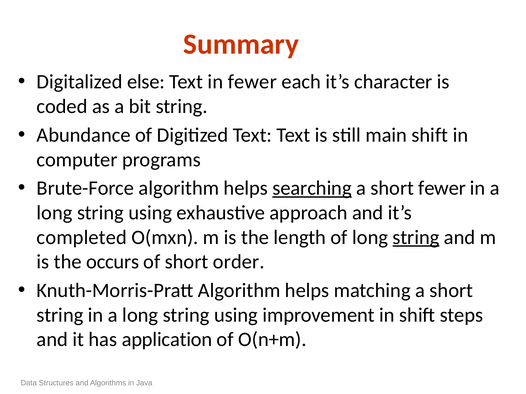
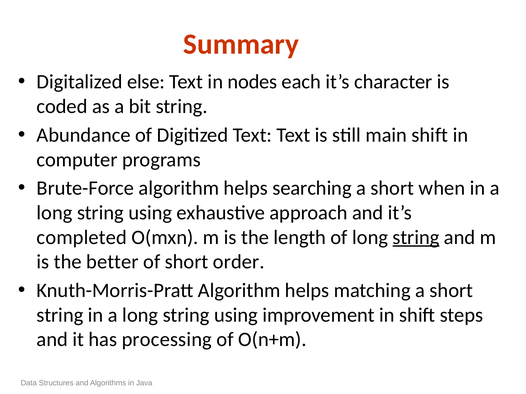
in fewer: fewer -> nodes
searching underline: present -> none
short fewer: fewer -> when
occurs: occurs -> better
application: application -> processing
